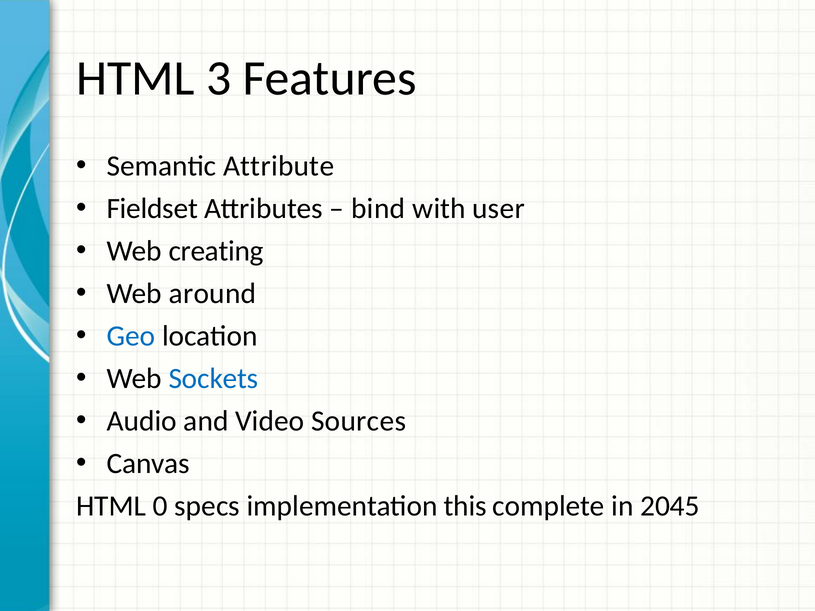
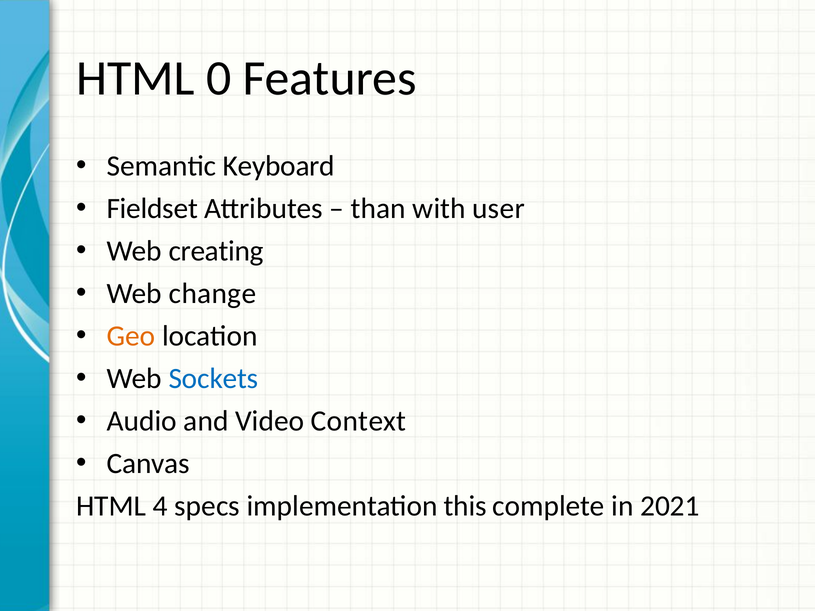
3: 3 -> 0
Attribute: Attribute -> Keyboard
bind: bind -> than
around: around -> change
Geo colour: blue -> orange
Sources: Sources -> Context
0: 0 -> 4
2045: 2045 -> 2021
